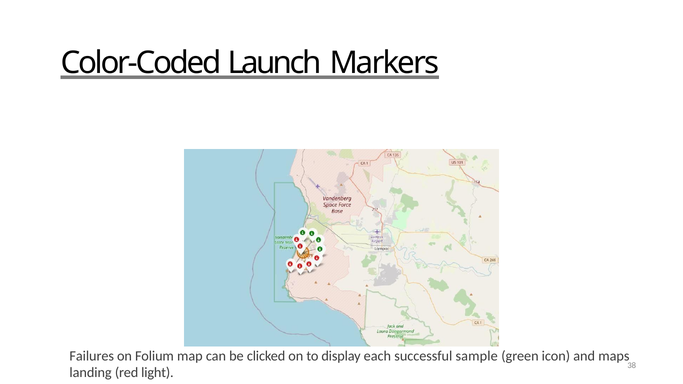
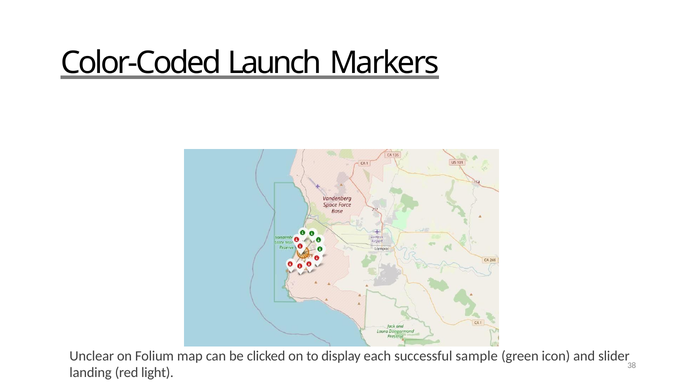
Failures: Failures -> Unclear
maps: maps -> slider
